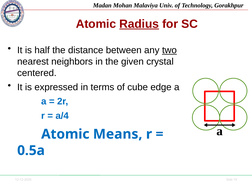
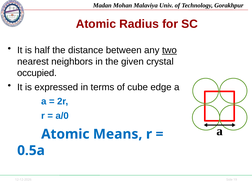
Radius underline: present -> none
centered: centered -> occupied
a/4: a/4 -> a/0
